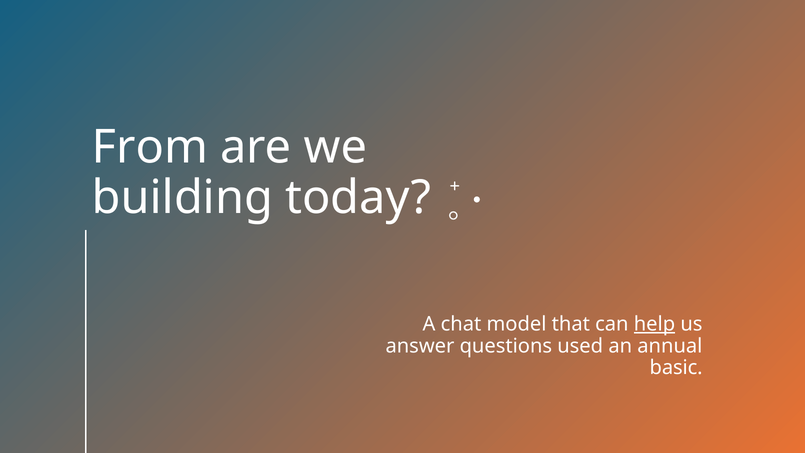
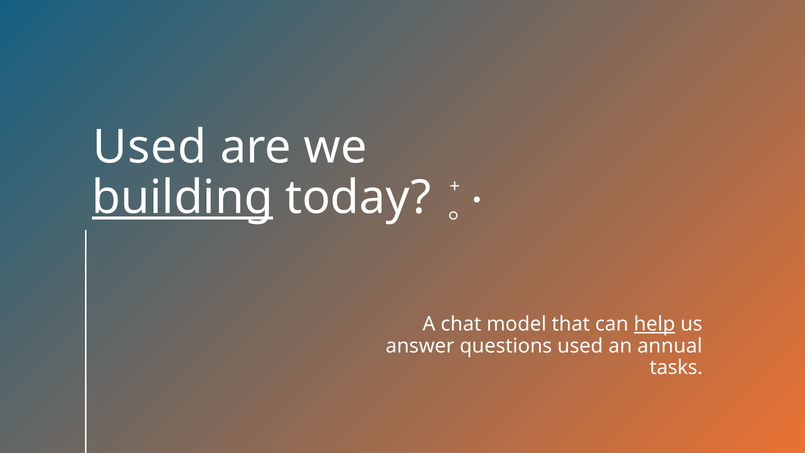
From at (150, 147): From -> Used
building underline: none -> present
basic: basic -> tasks
